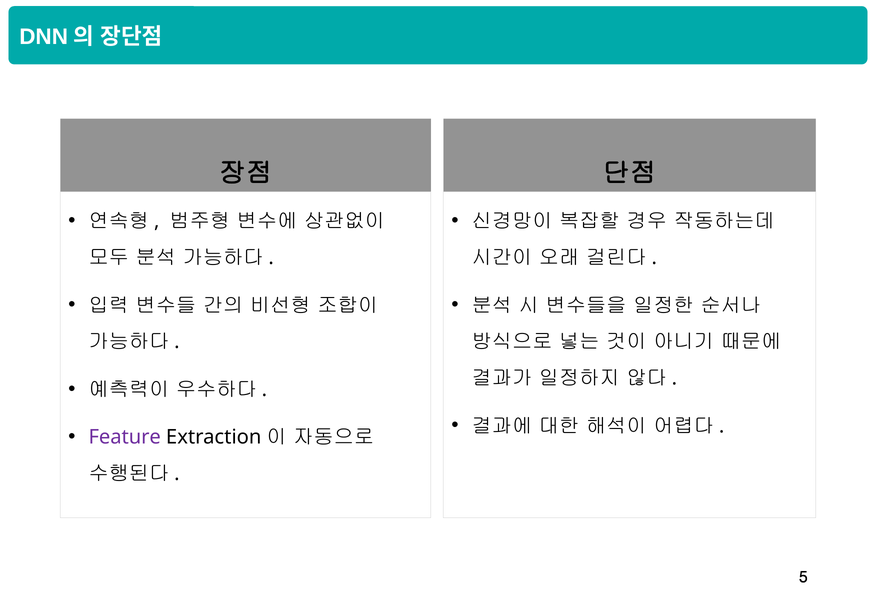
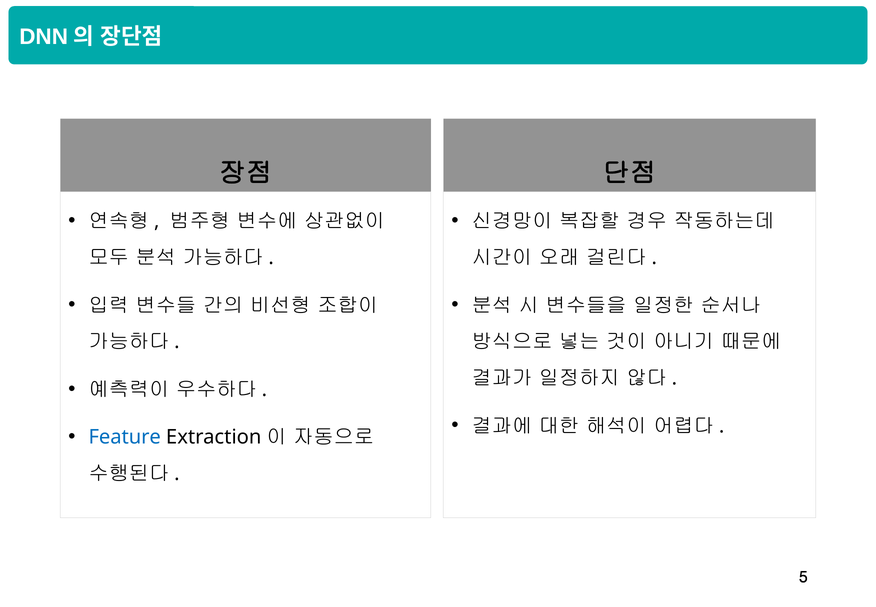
Feature colour: purple -> blue
